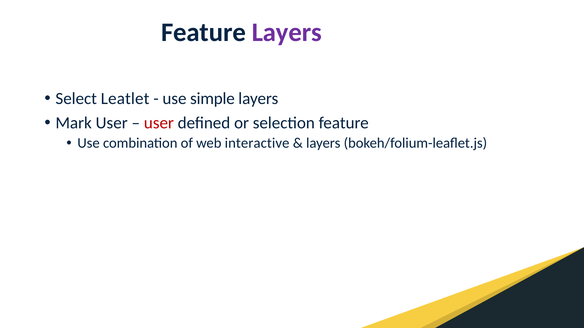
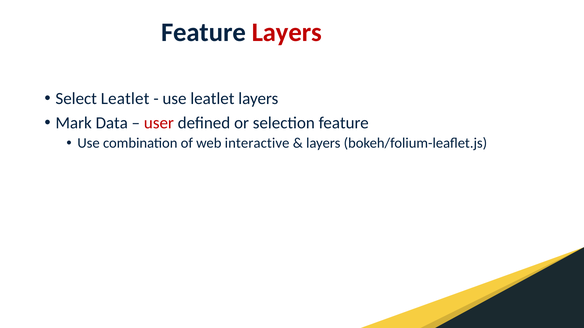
Layers at (287, 32) colour: purple -> red
use simple: simple -> leatlet
Mark User: User -> Data
